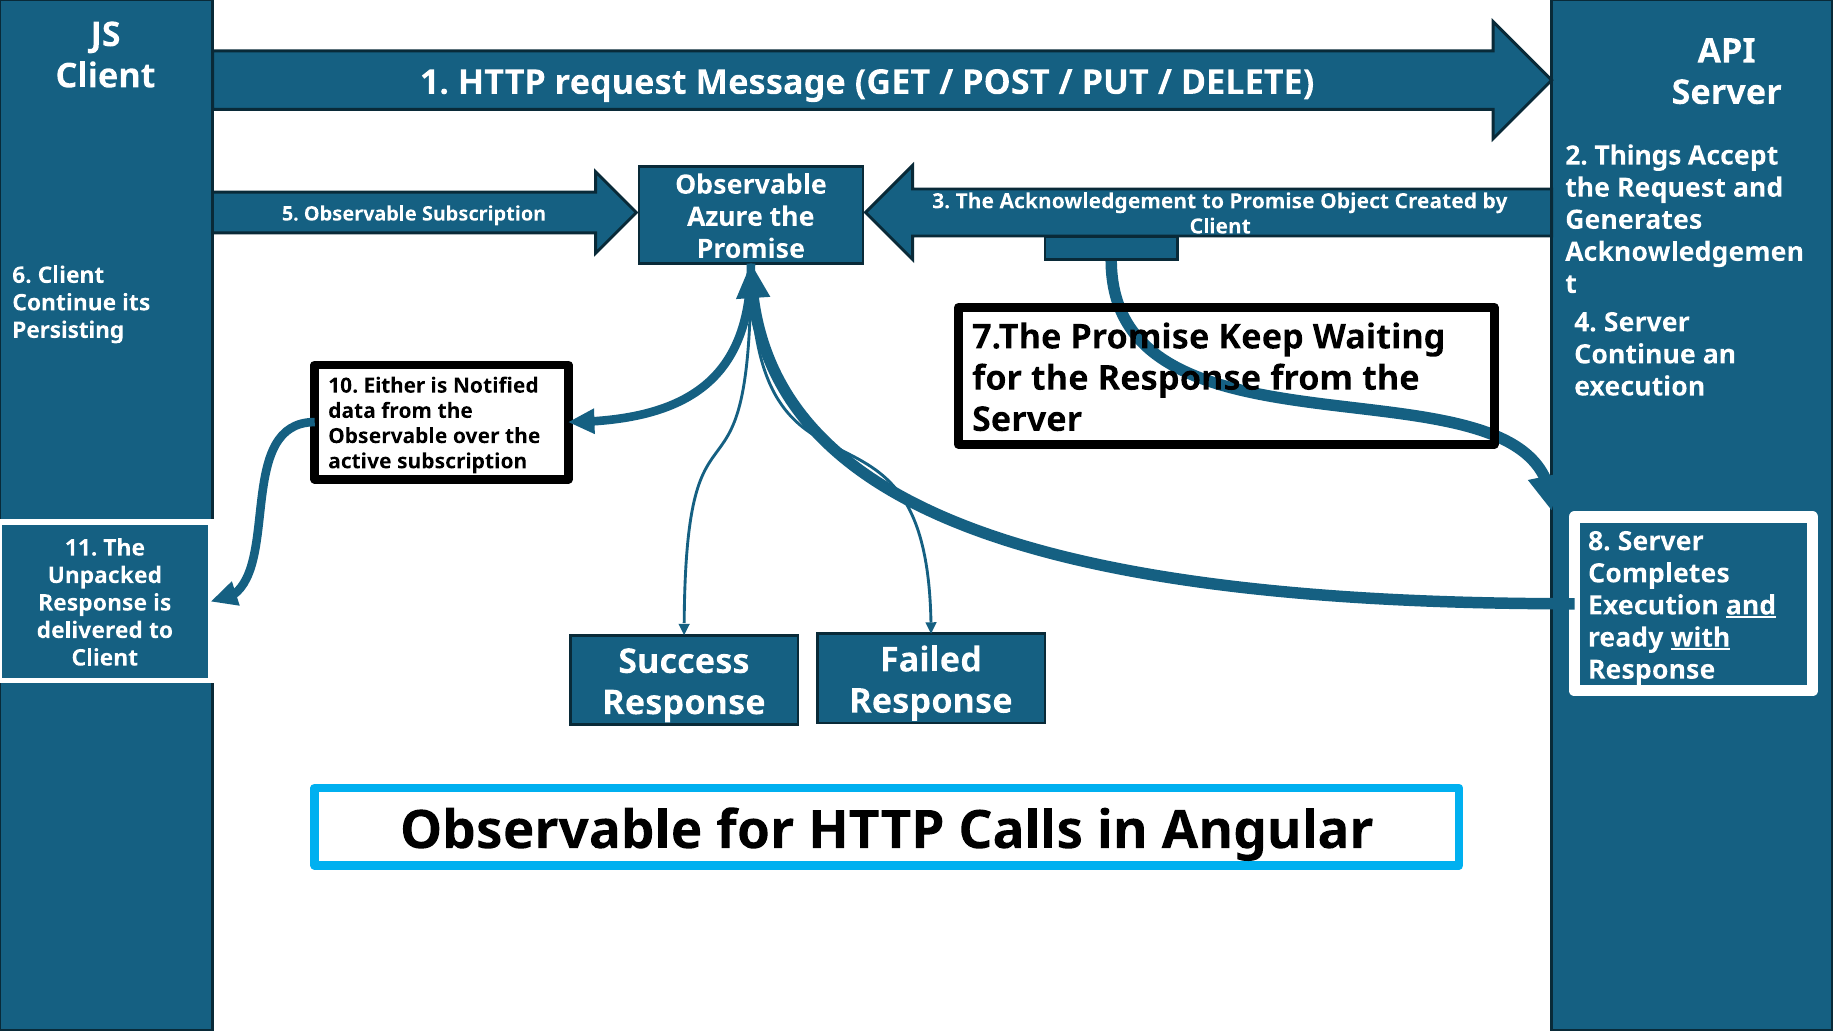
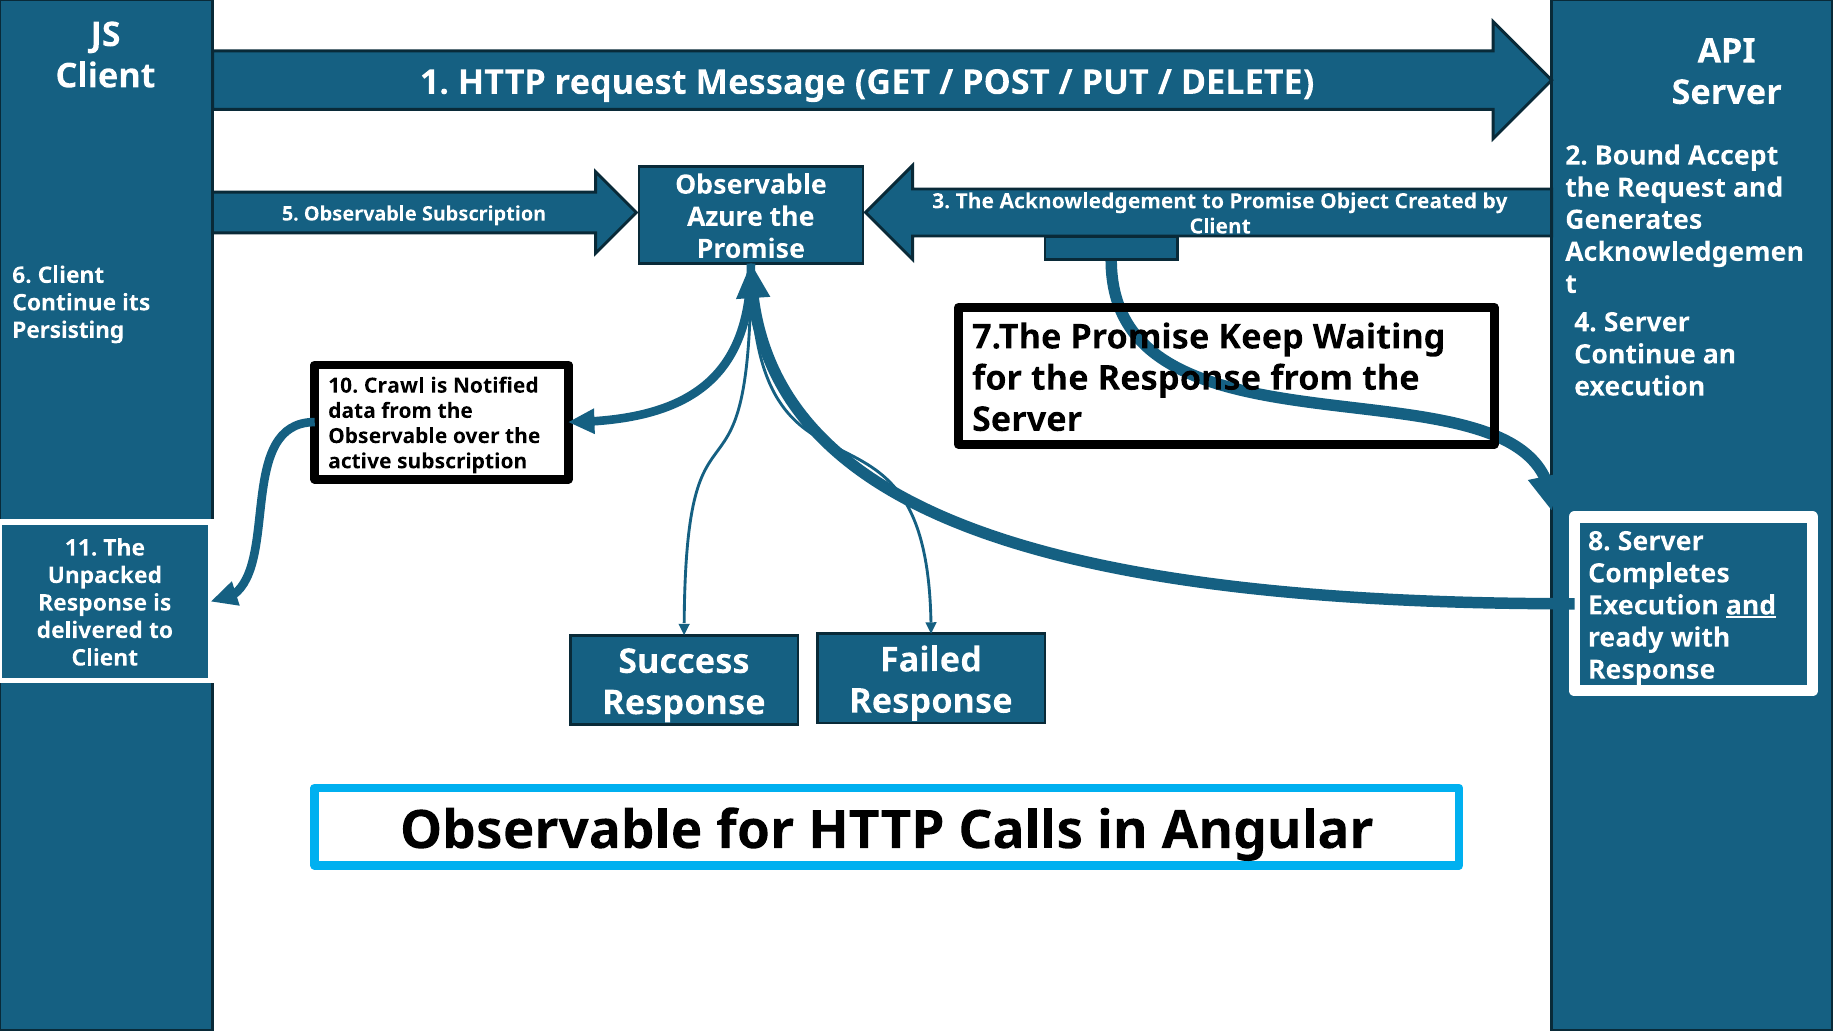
Things: Things -> Bound
Either: Either -> Crawl
with underline: present -> none
